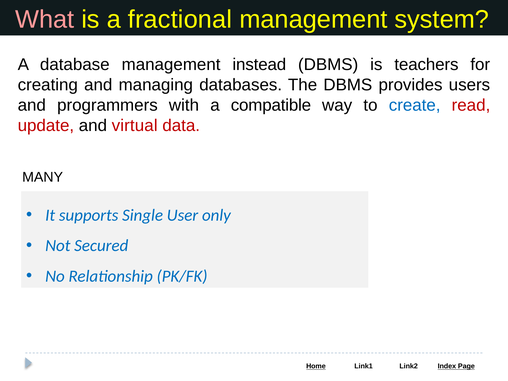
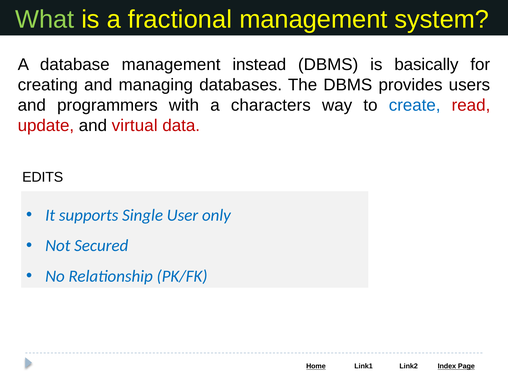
What colour: pink -> light green
teachers: teachers -> basically
compatible: compatible -> characters
MANY: MANY -> EDITS
